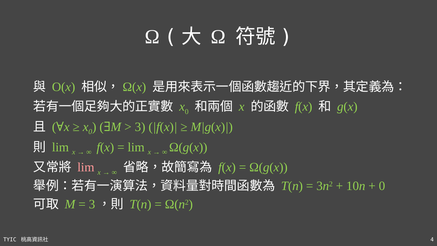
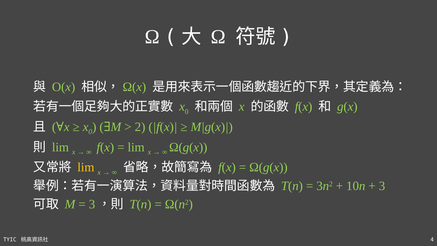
3 at (140, 127): 3 -> 2
lim at (86, 167) colour: pink -> yellow
0 at (382, 186): 0 -> 3
